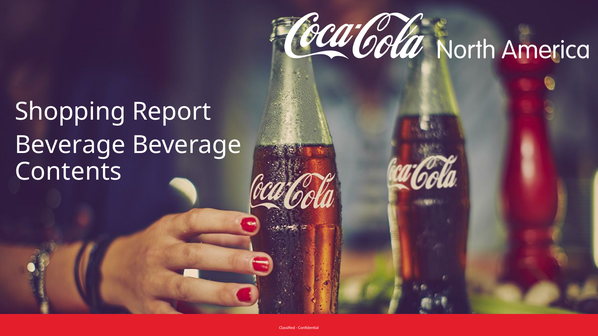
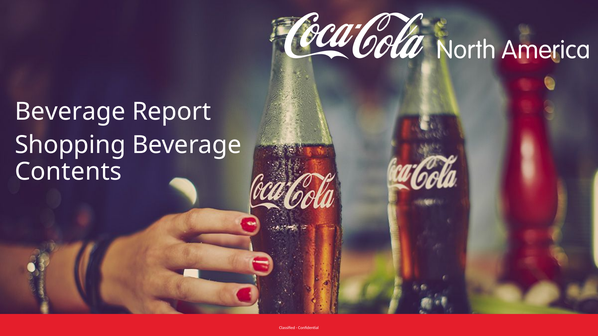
Shopping at (70, 112): Shopping -> Beverage
Beverage at (70, 145): Beverage -> Shopping
